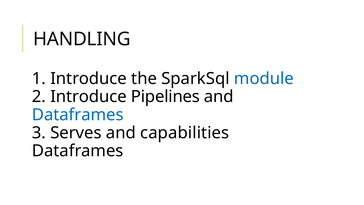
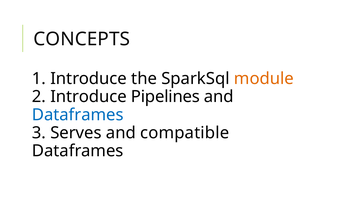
HANDLING: HANDLING -> CONCEPTS
module colour: blue -> orange
capabilities: capabilities -> compatible
